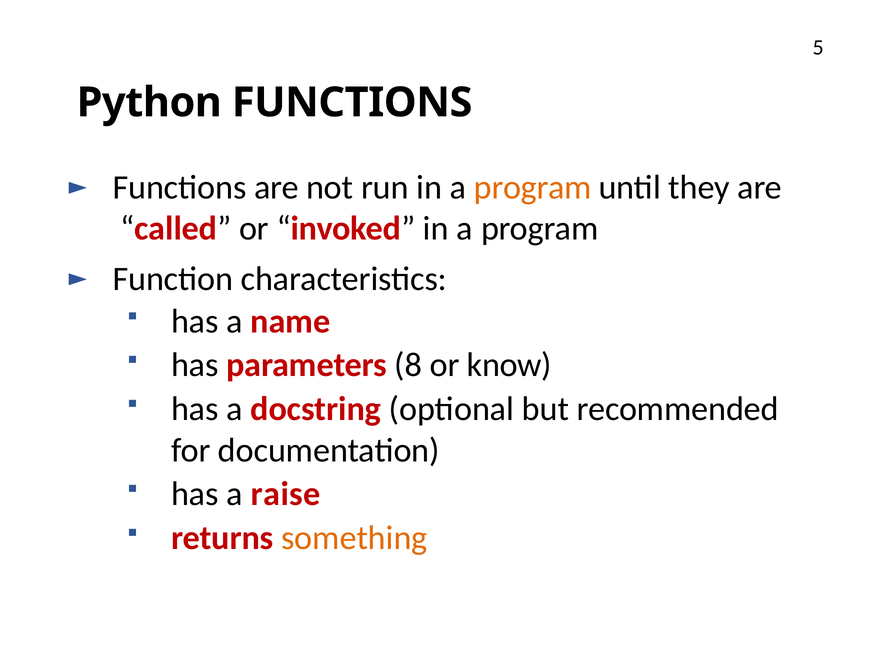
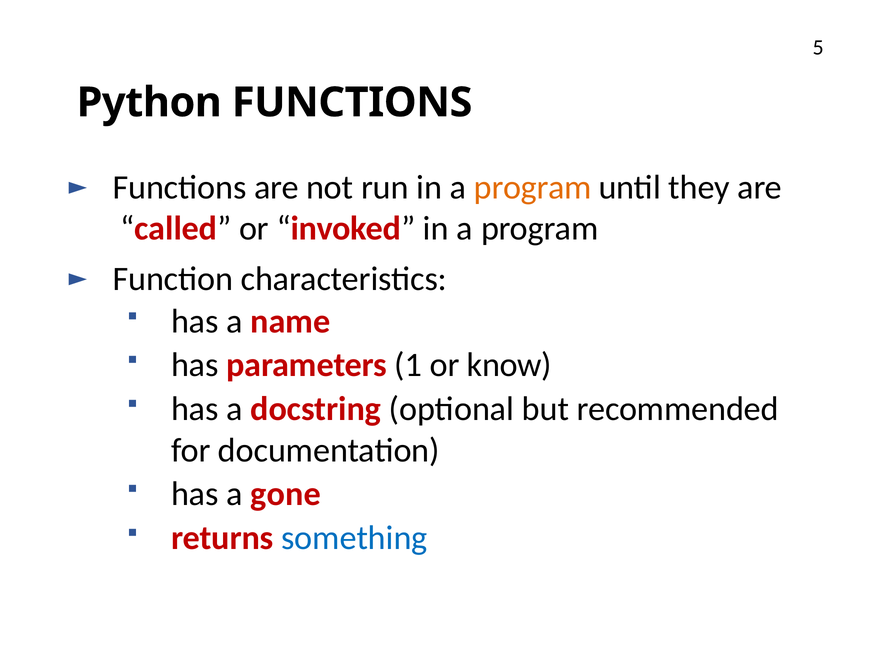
8: 8 -> 1
raise: raise -> gone
something colour: orange -> blue
